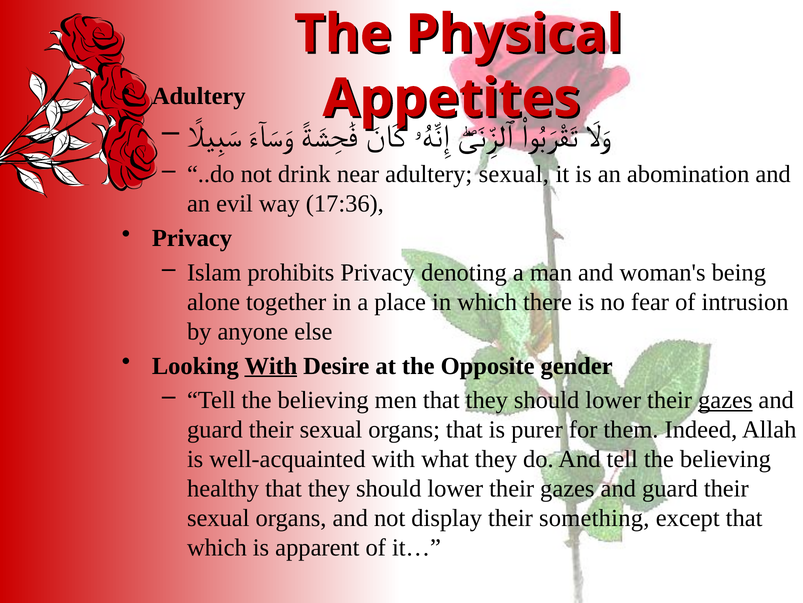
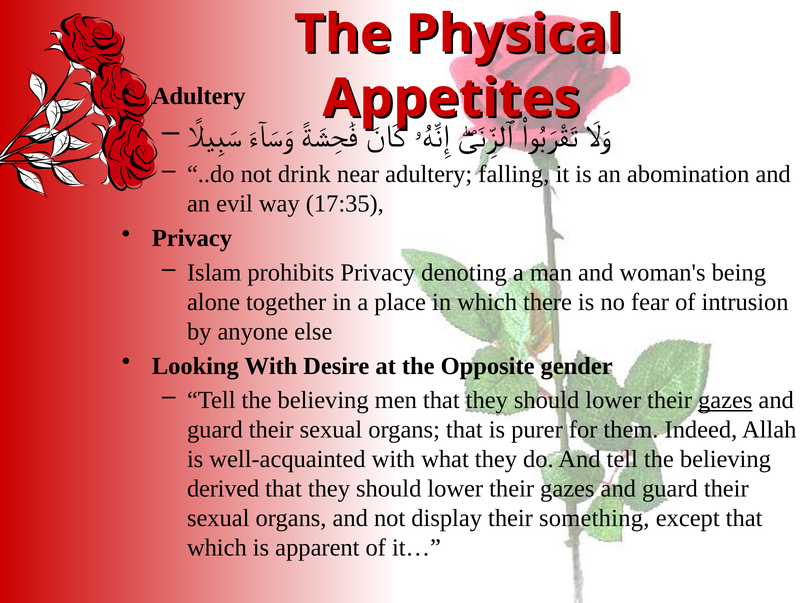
adultery sexual: sexual -> falling
17:36: 17:36 -> 17:35
With at (271, 365) underline: present -> none
healthy: healthy -> derived
